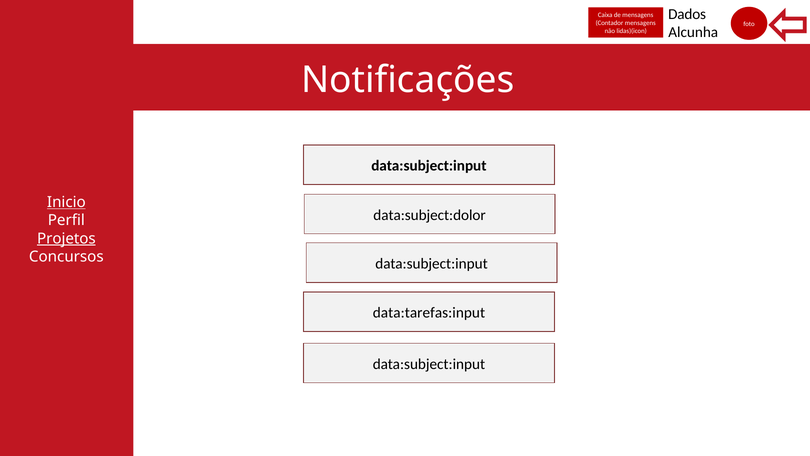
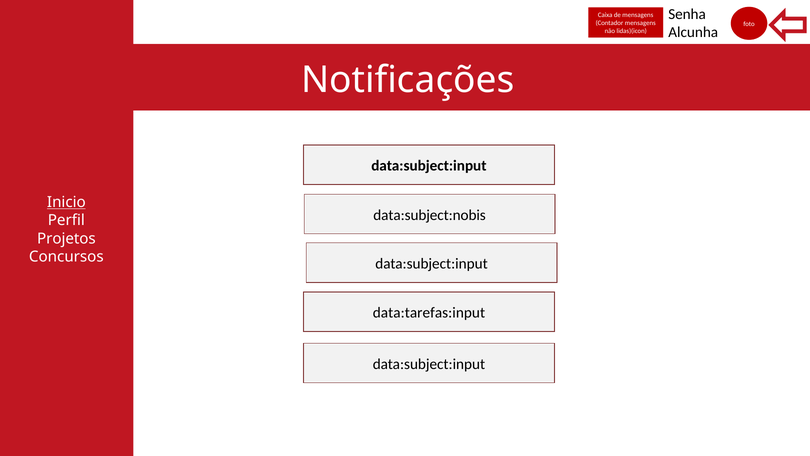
Dados: Dados -> Senha
data:subject:dolor: data:subject:dolor -> data:subject:nobis
Projetos underline: present -> none
